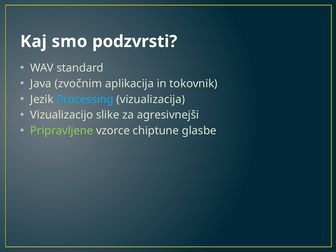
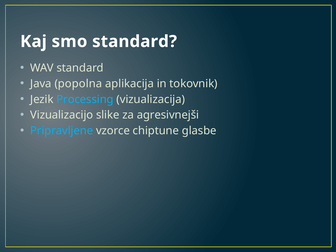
smo podzvrsti: podzvrsti -> standard
zvočnim: zvočnim -> popolna
Pripravljene colour: light green -> light blue
